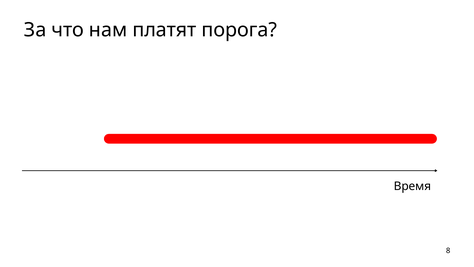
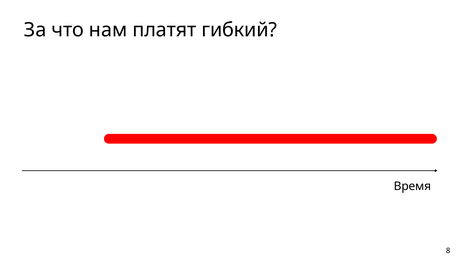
порога: порога -> гибкий
